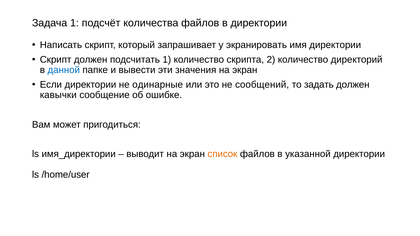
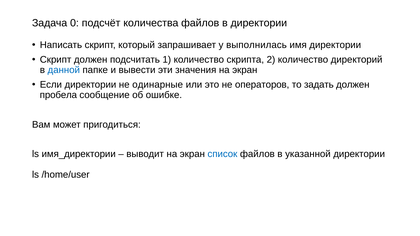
Задача 1: 1 -> 0
экранировать: экранировать -> выполнилась
сообщений: сообщений -> операторов
кавычки: кавычки -> пробела
список colour: orange -> blue
